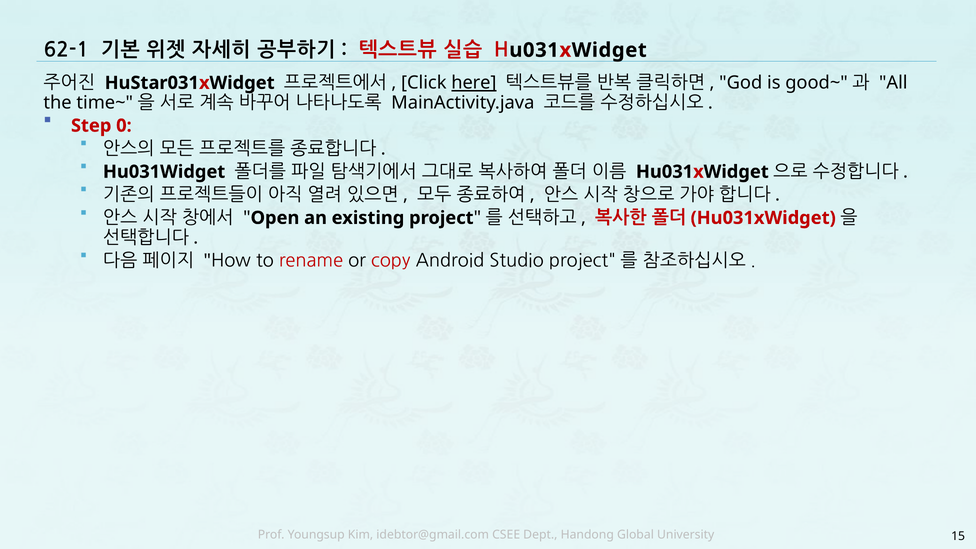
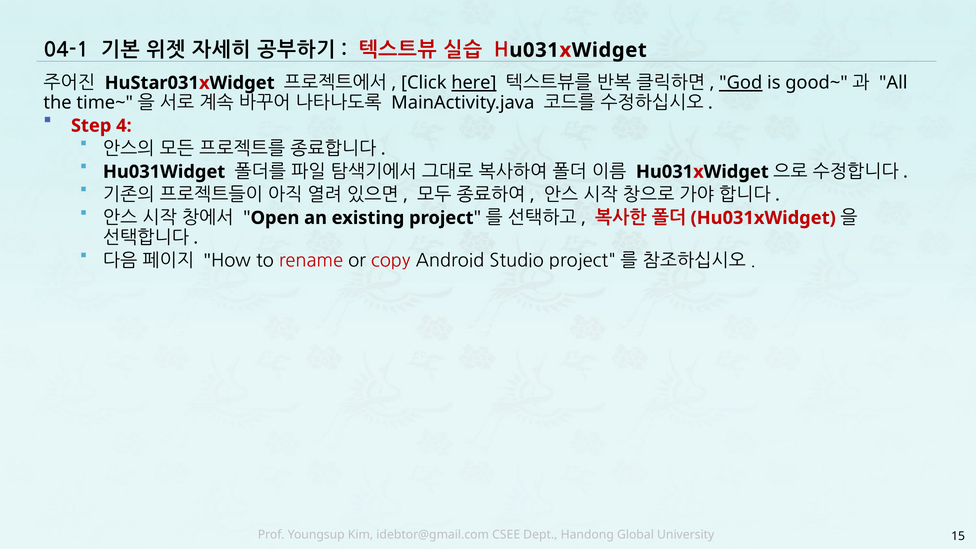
62-1: 62-1 -> 04-1
God underline: none -> present
0: 0 -> 4
